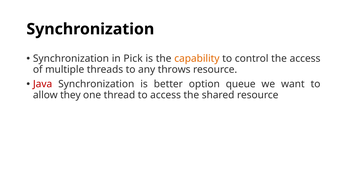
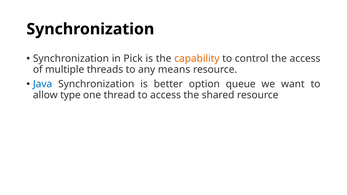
throws: throws -> means
Java colour: red -> blue
they: they -> type
